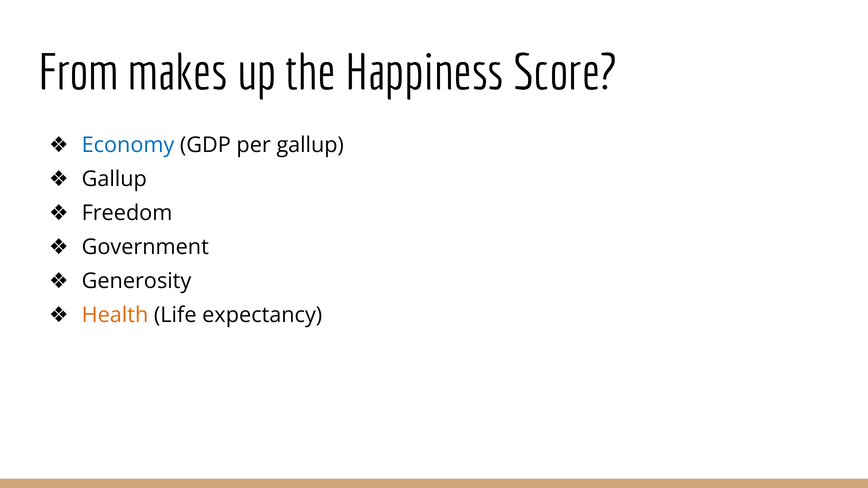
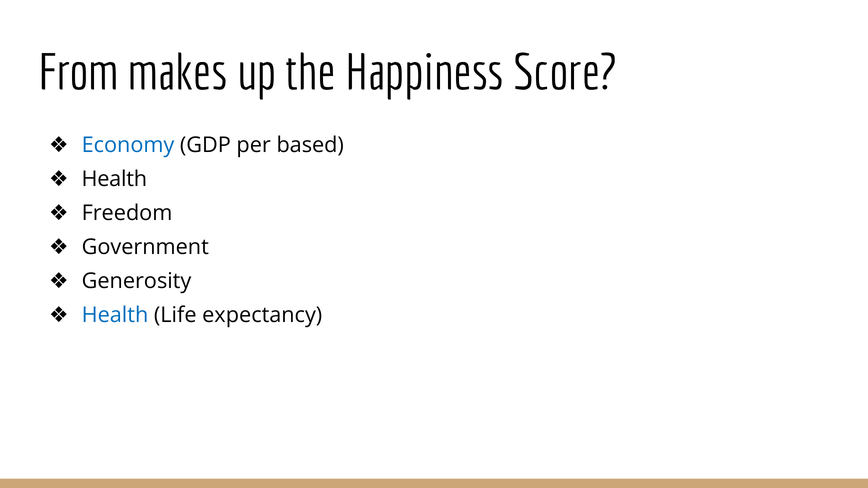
per gallup: gallup -> based
Gallup at (114, 179): Gallup -> Health
Health at (115, 315) colour: orange -> blue
